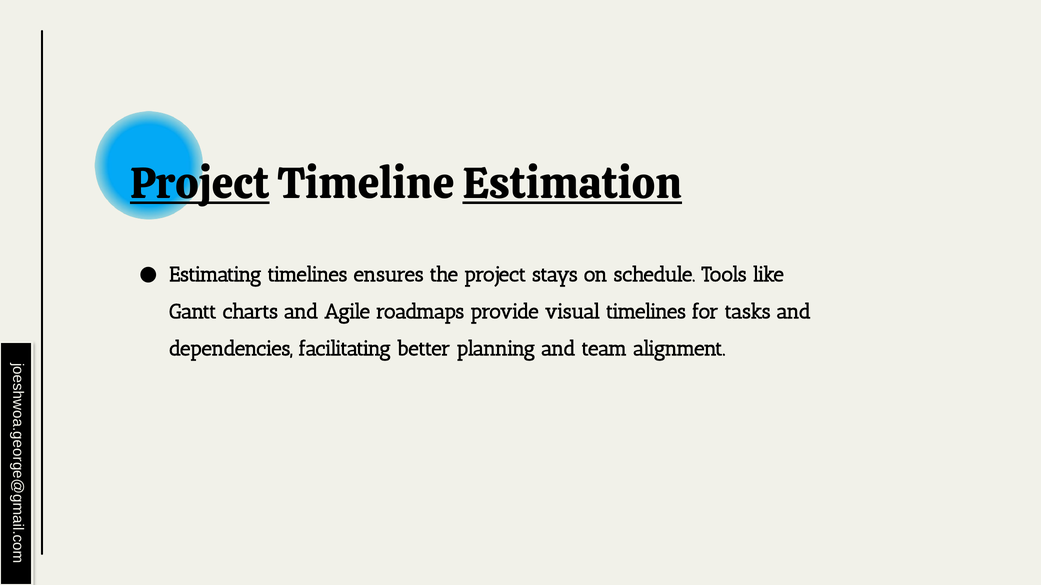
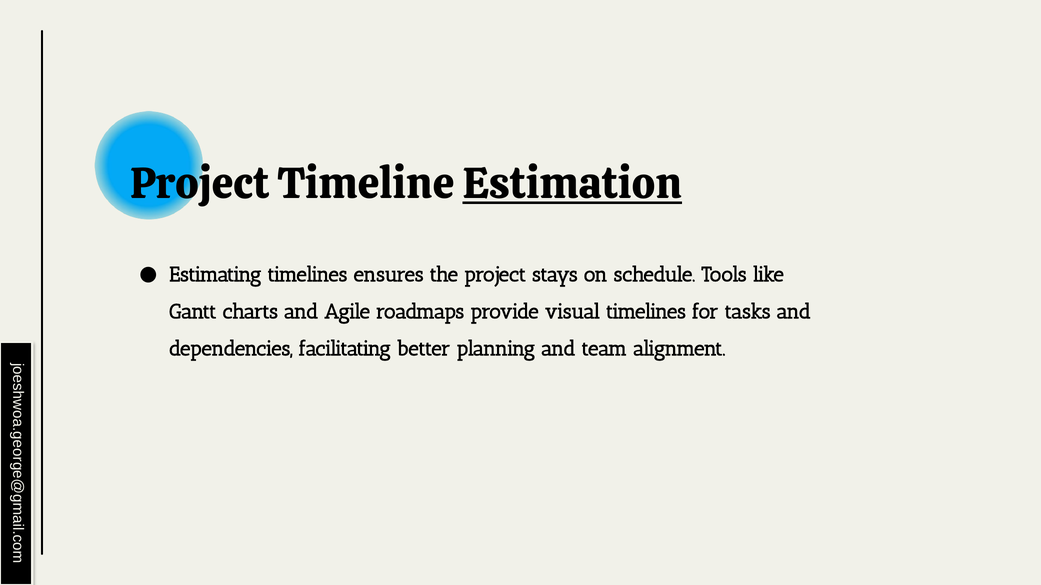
Project at (200, 184) underline: present -> none
